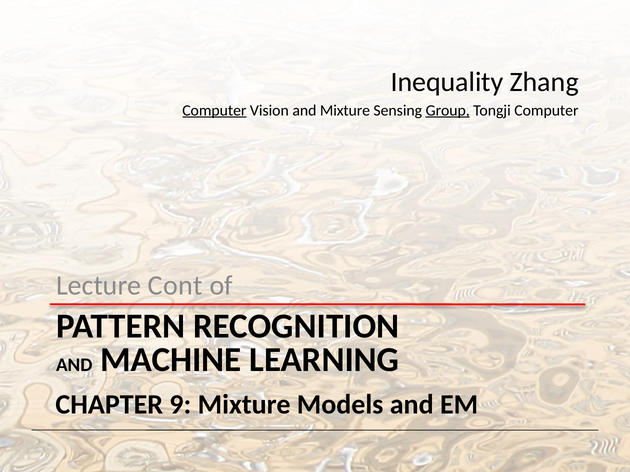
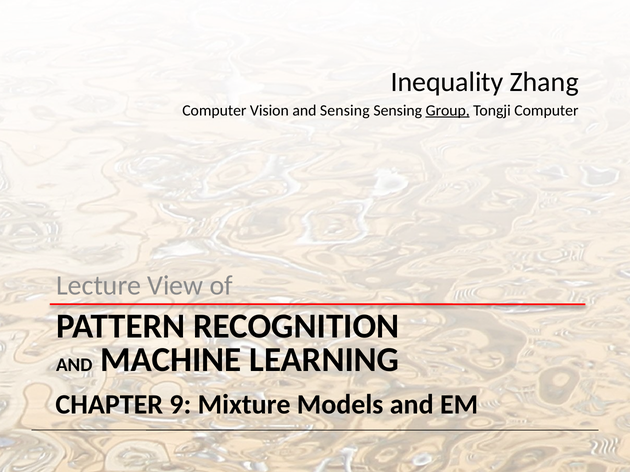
Computer at (214, 111) underline: present -> none
and Mixture: Mixture -> Sensing
Cont: Cont -> View
